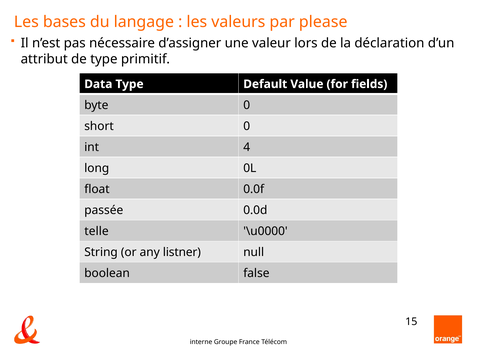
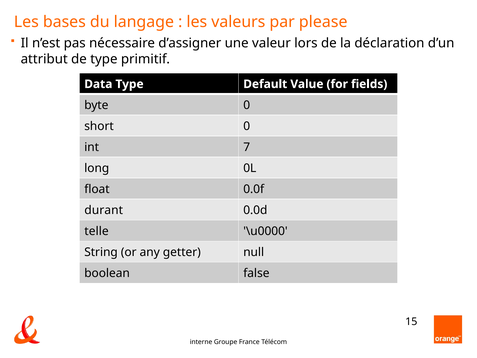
4: 4 -> 7
passée: passée -> durant
listner: listner -> getter
